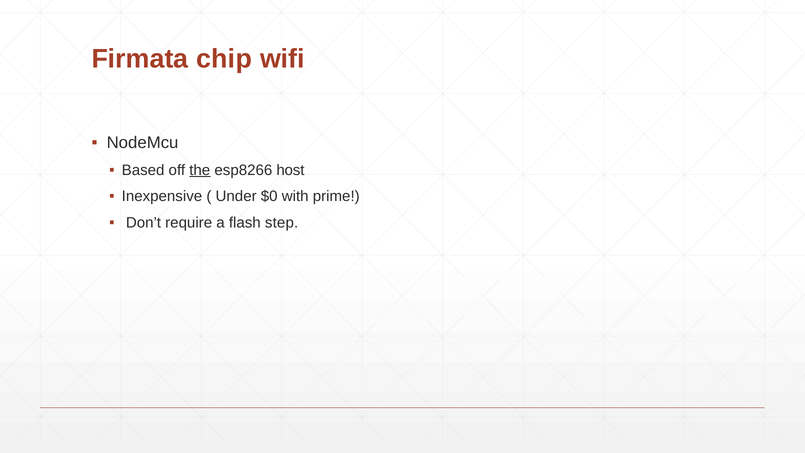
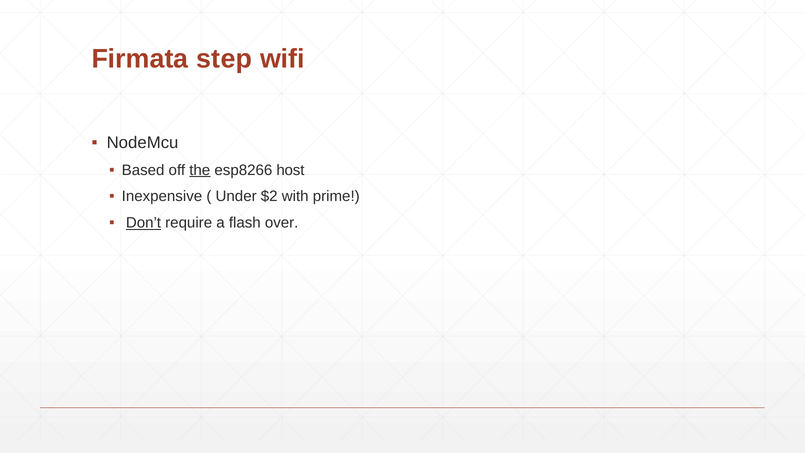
chip: chip -> step
$0: $0 -> $2
Don’t underline: none -> present
step: step -> over
